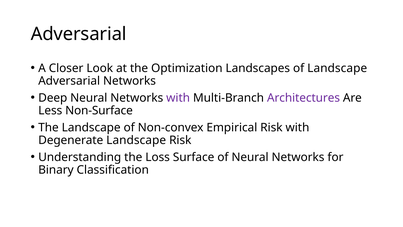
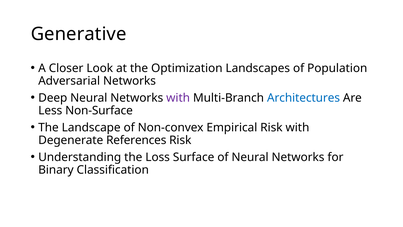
Adversarial at (79, 34): Adversarial -> Generative
of Landscape: Landscape -> Population
Architectures colour: purple -> blue
Degenerate Landscape: Landscape -> References
